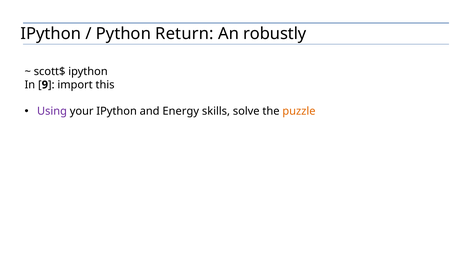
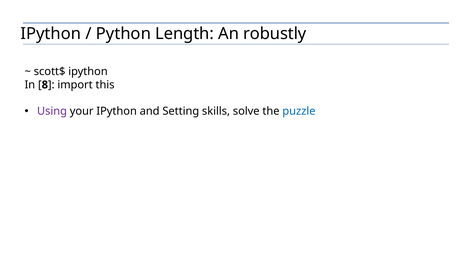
Return: Return -> Length
9: 9 -> 8
Energy: Energy -> Setting
puzzle colour: orange -> blue
